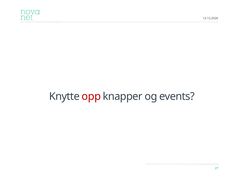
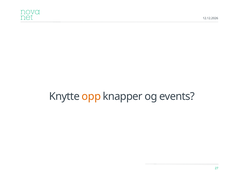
opp colour: red -> orange
